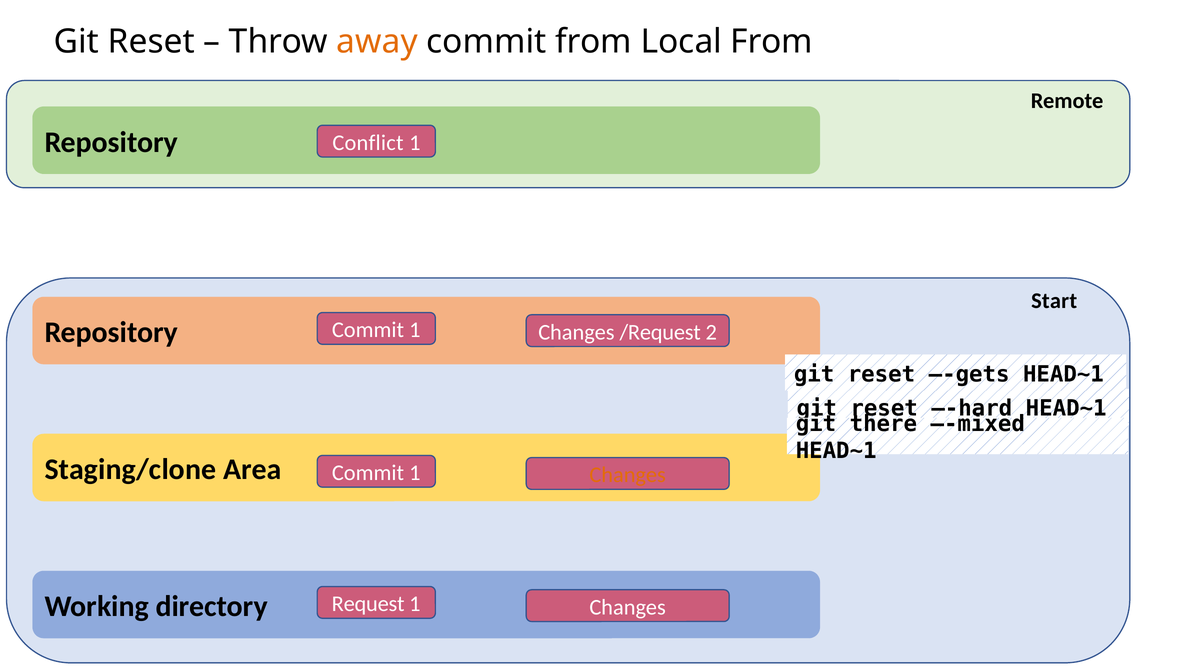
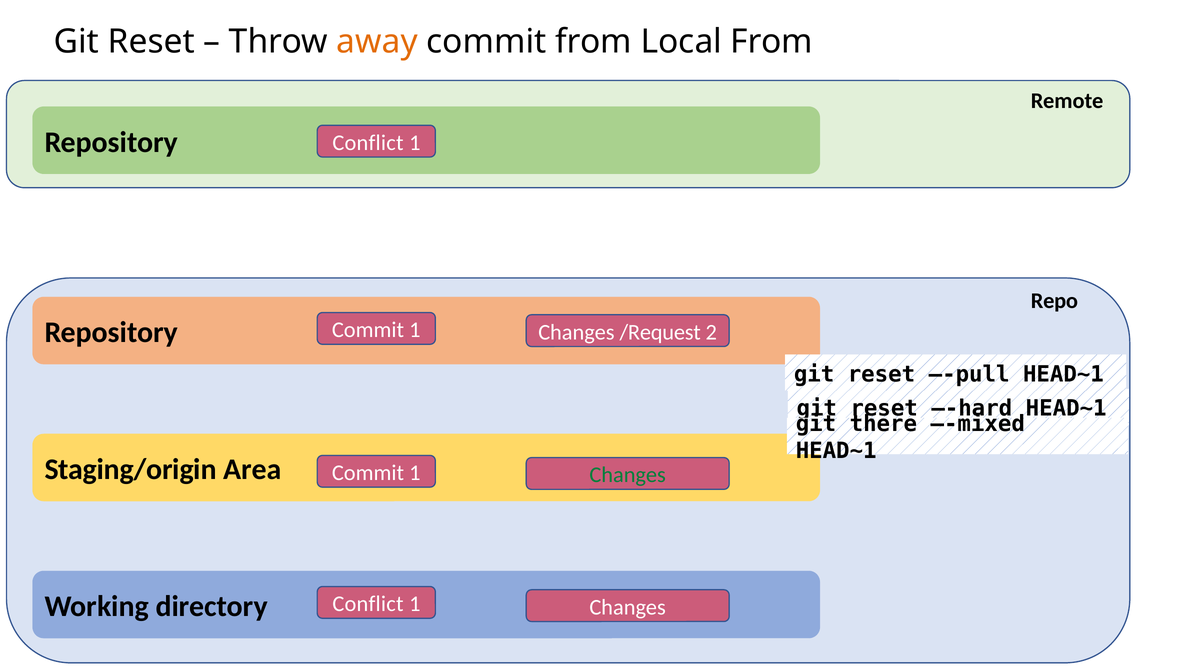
Start: Start -> Repo
–-gets: –-gets -> –-pull
Staging/clone: Staging/clone -> Staging/origin
Changes at (628, 475) colour: orange -> green
Request at (368, 604): Request -> Conflict
